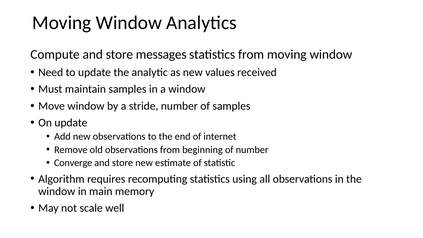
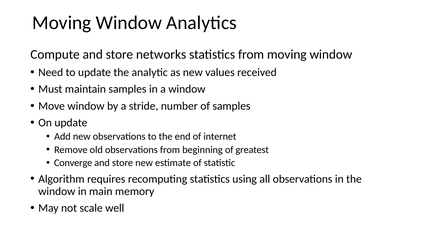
messages: messages -> networks
of number: number -> greatest
